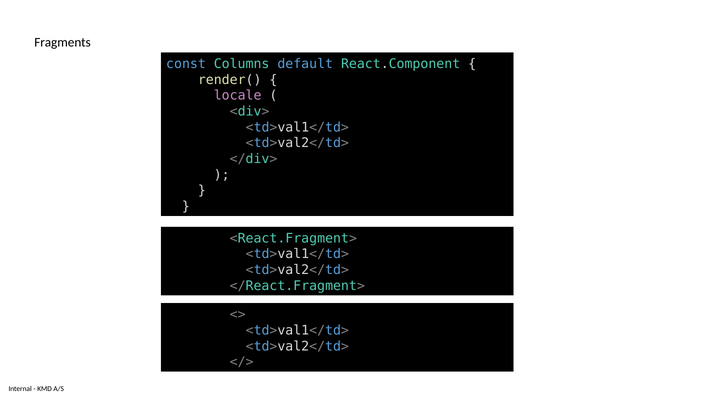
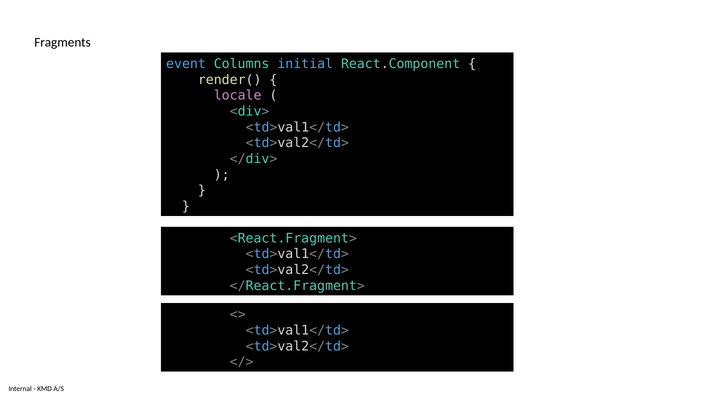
const: const -> event
default: default -> initial
